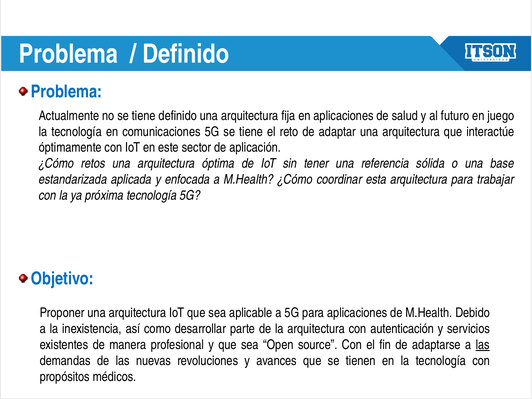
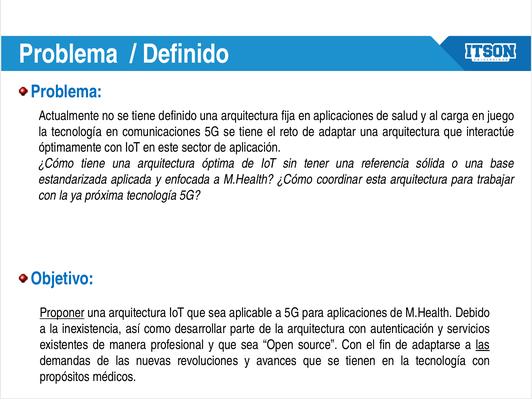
futuro: futuro -> carga
¿Cómo retos: retos -> tiene
Proponer underline: none -> present
